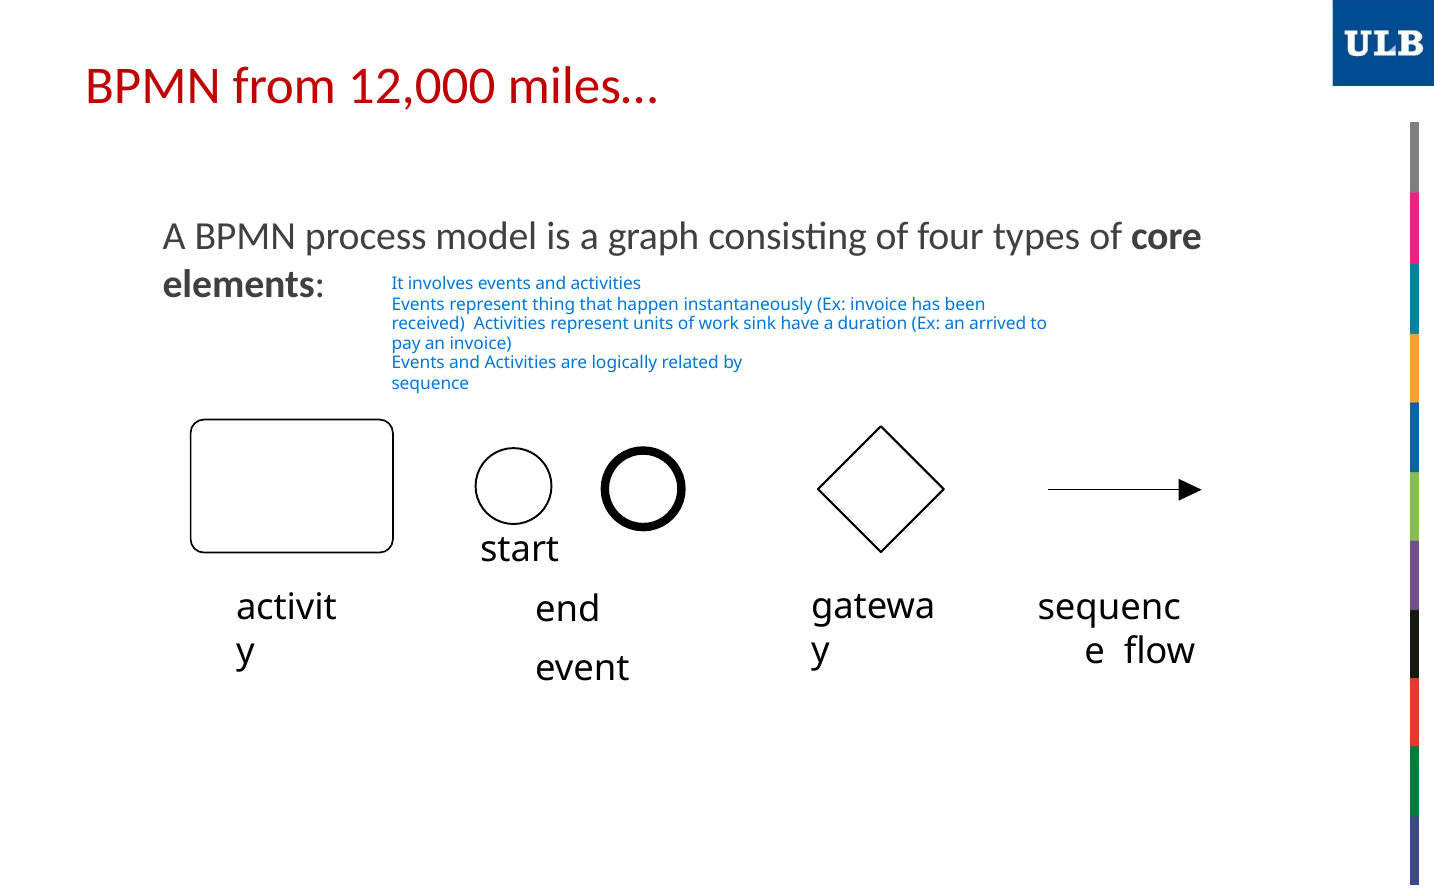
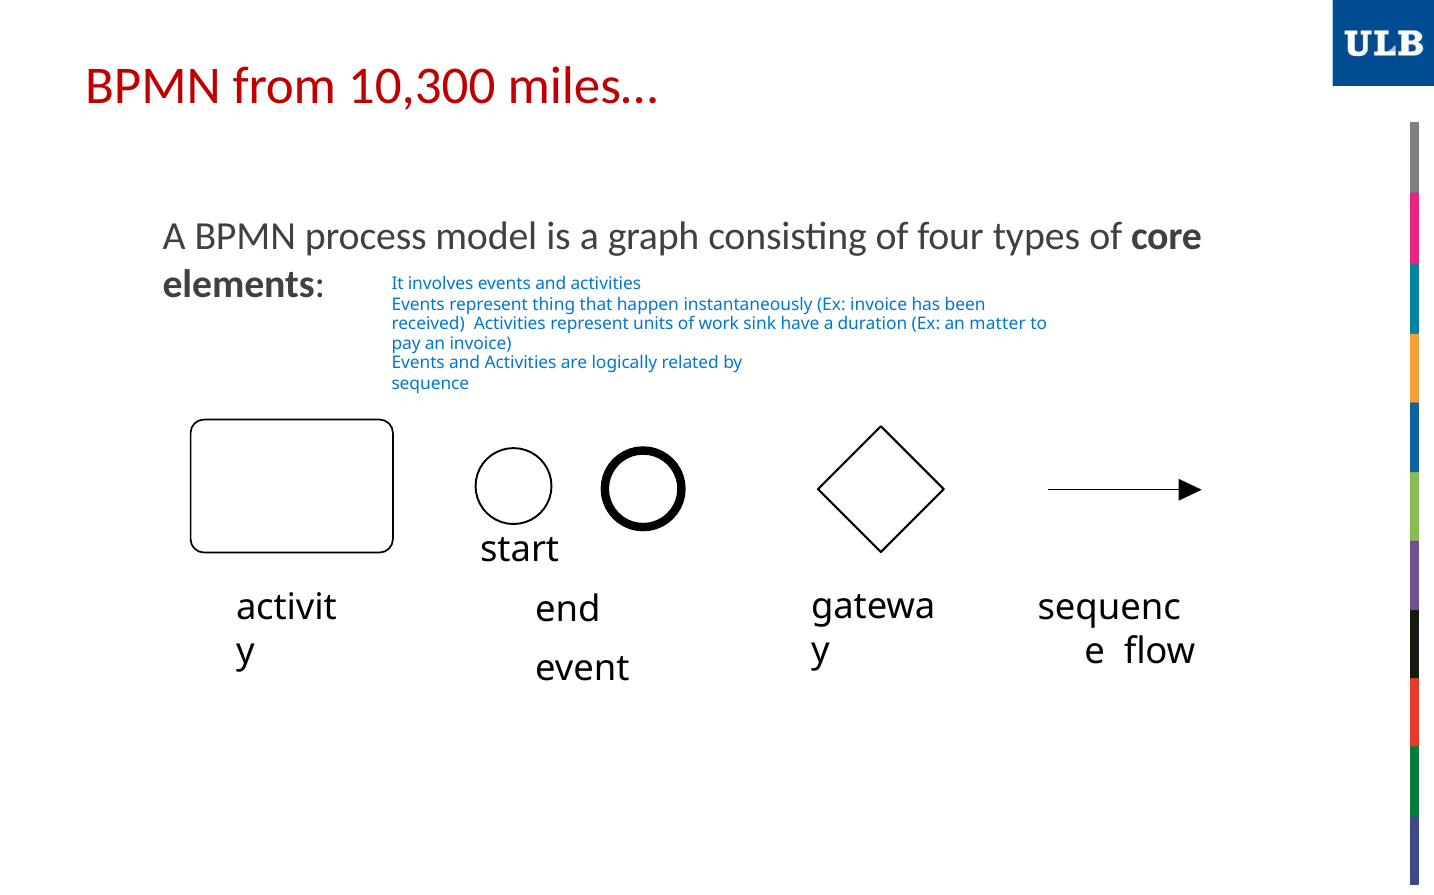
12,000: 12,000 -> 10,300
arrived: arrived -> matter
